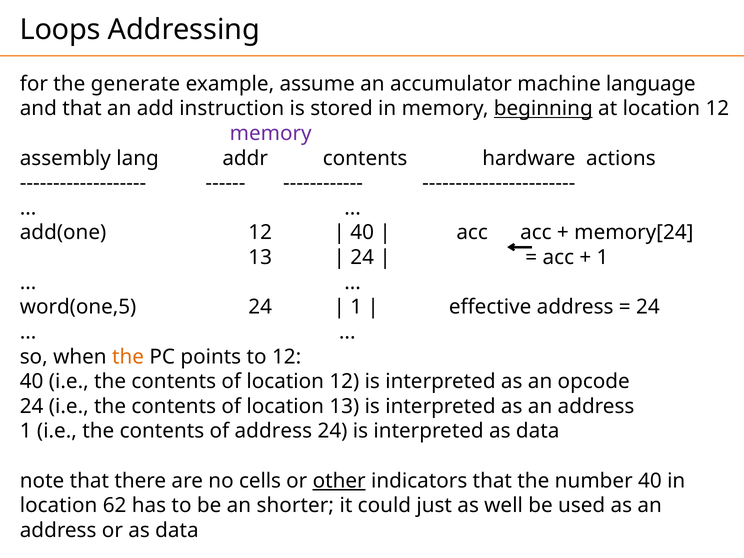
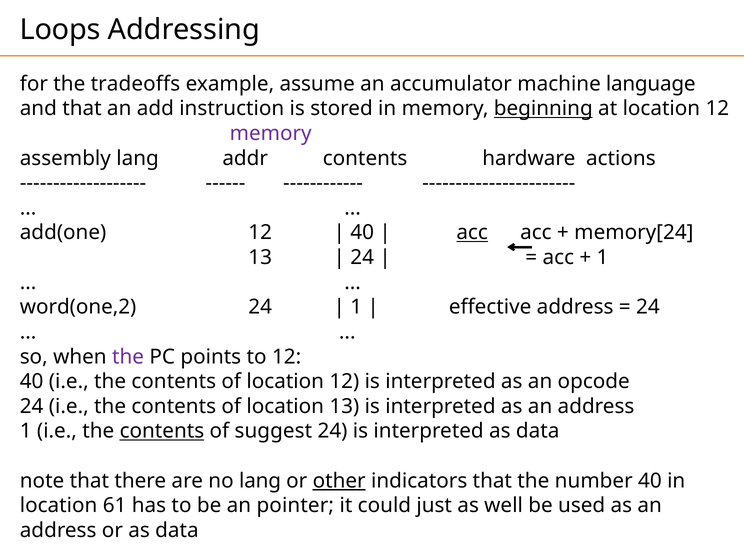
generate: generate -> tradeoffs
acc at (472, 233) underline: none -> present
word(one,5: word(one,5 -> word(one,2
the at (128, 357) colour: orange -> purple
contents at (162, 431) underline: none -> present
of address: address -> suggest
no cells: cells -> lang
62: 62 -> 61
shorter: shorter -> pointer
